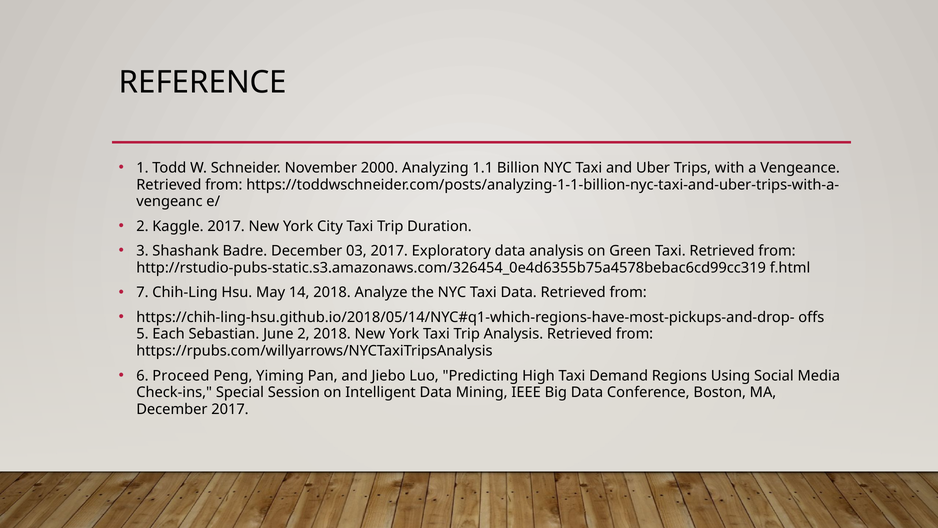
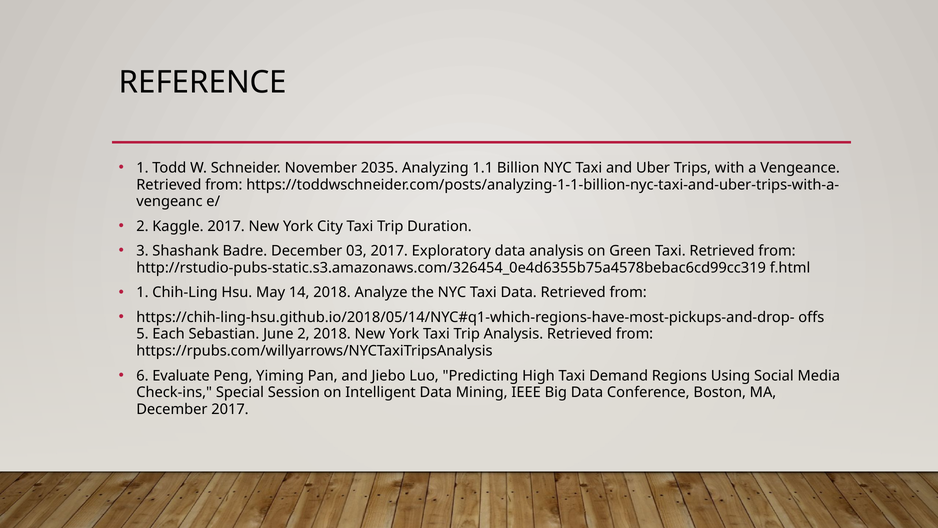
2000: 2000 -> 2035
7 at (142, 292): 7 -> 1
Proceed: Proceed -> Evaluate
